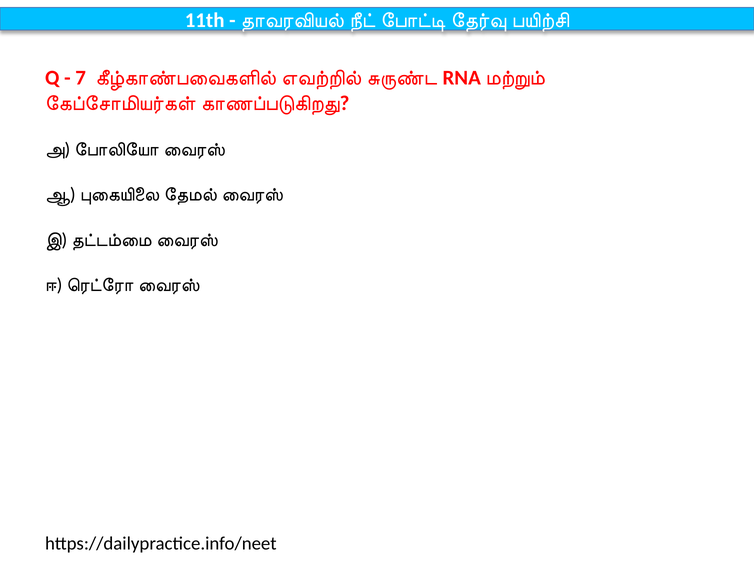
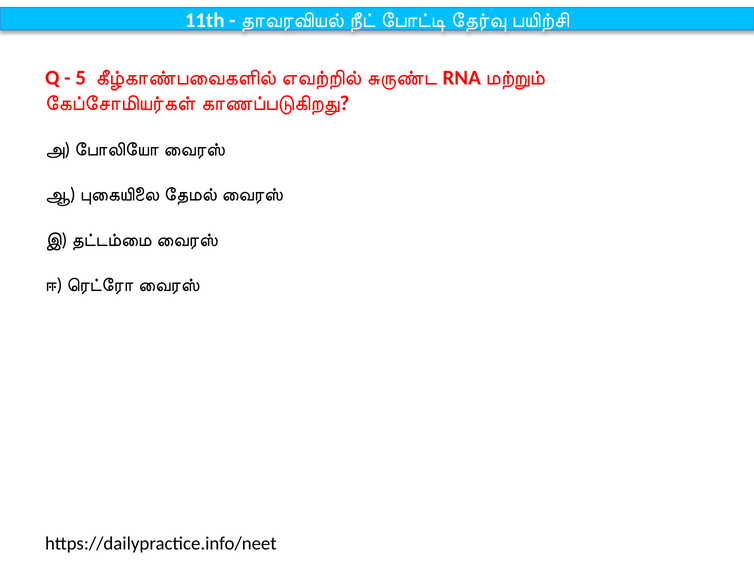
7: 7 -> 5
